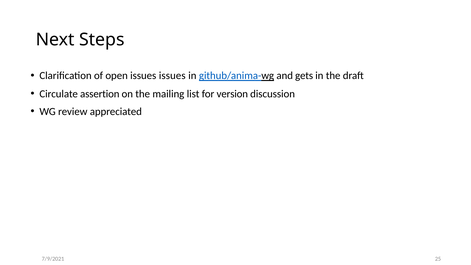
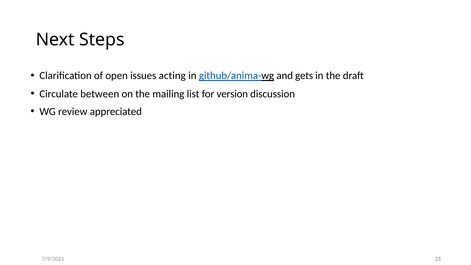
issues issues: issues -> acting
assertion: assertion -> between
